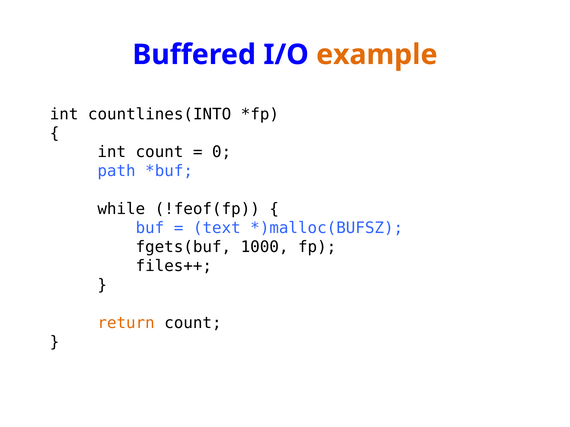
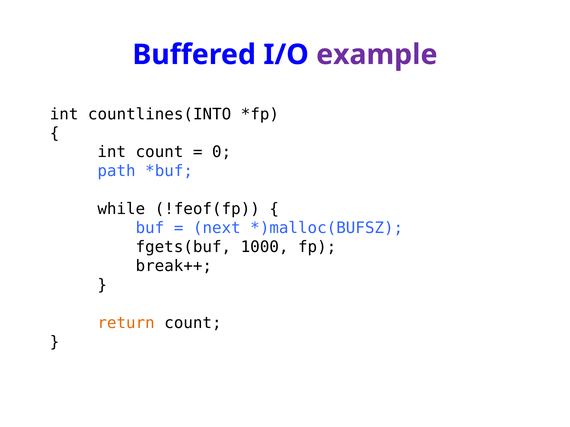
example colour: orange -> purple
text: text -> next
files++: files++ -> break++
